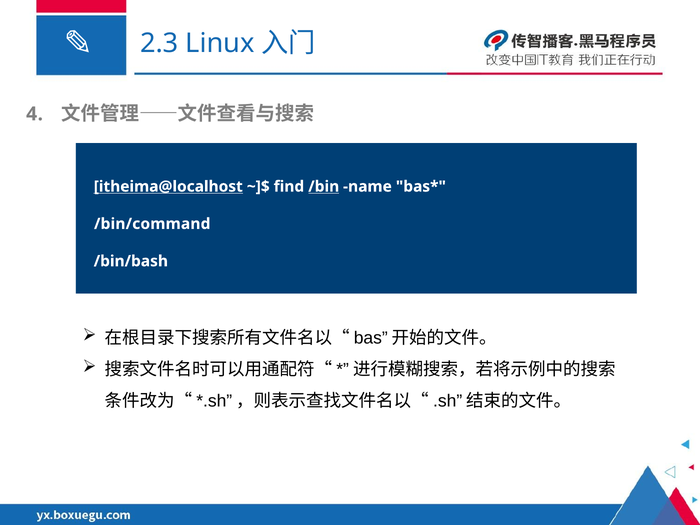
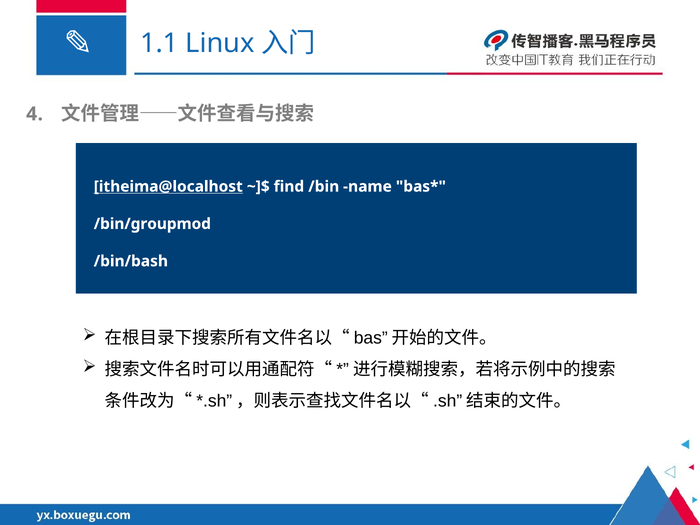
2.3: 2.3 -> 1.1
/bin underline: present -> none
/bin/command: /bin/command -> /bin/groupmod
